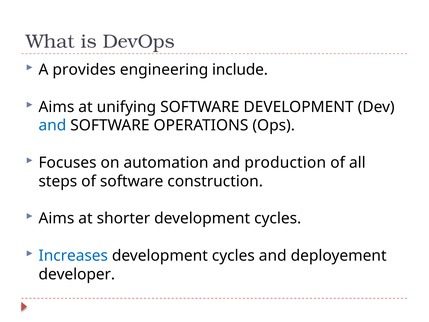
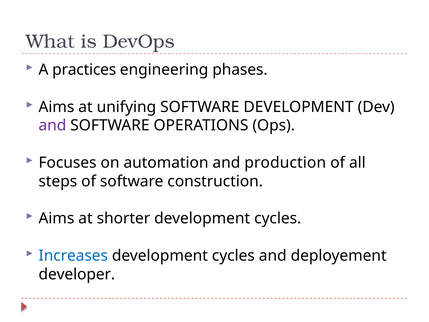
provides: provides -> practices
include: include -> phases
and at (52, 125) colour: blue -> purple
